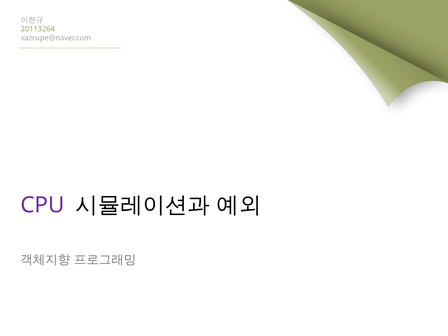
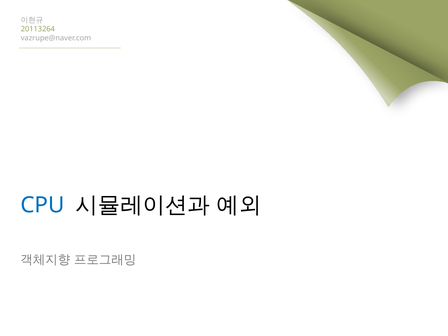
CPU colour: purple -> blue
